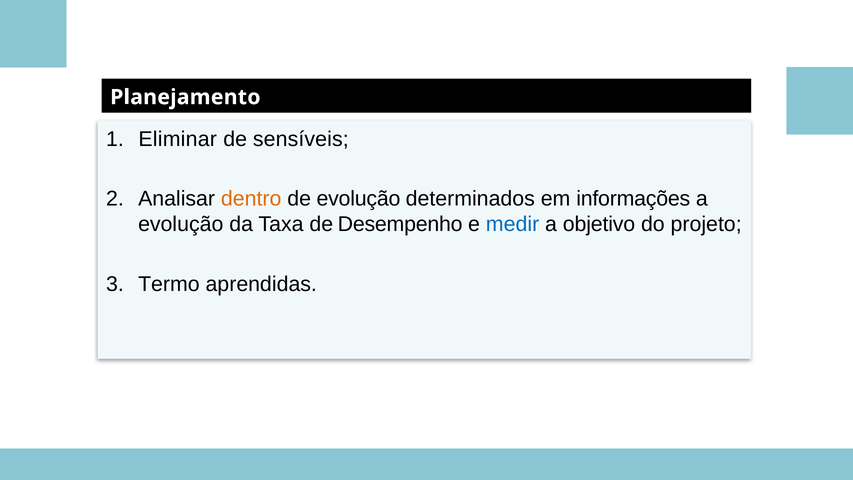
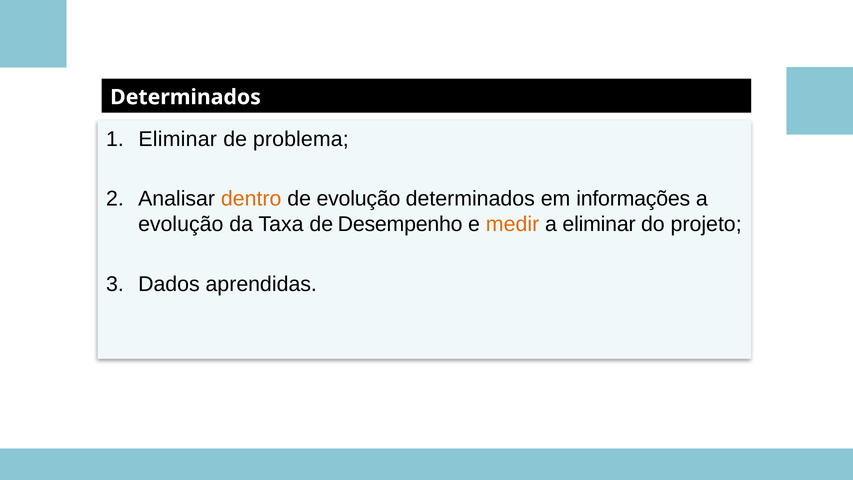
Planejamento at (185, 97): Planejamento -> Determinados
sensíveis: sensíveis -> problema
medir colour: blue -> orange
a objetivo: objetivo -> eliminar
Termo: Termo -> Dados
